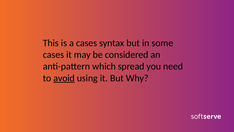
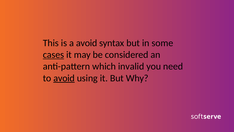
a cases: cases -> avoid
cases at (53, 55) underline: none -> present
spread: spread -> invalid
